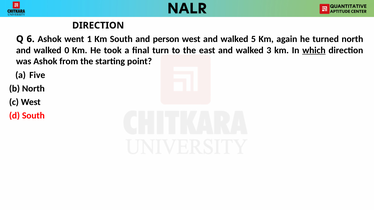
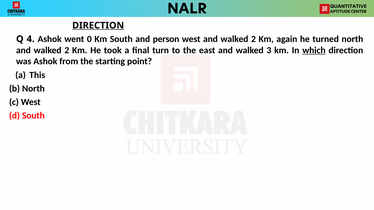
DIRECTION at (98, 25) underline: none -> present
6: 6 -> 4
1: 1 -> 0
west and walked 5: 5 -> 2
0 at (67, 50): 0 -> 2
Five: Five -> This
